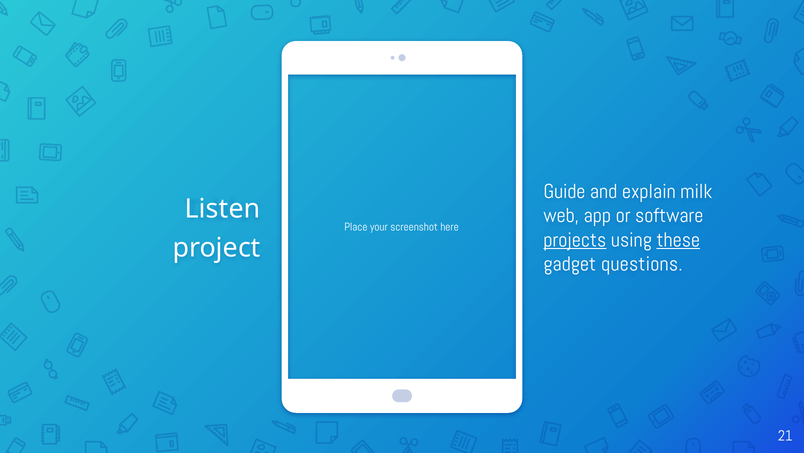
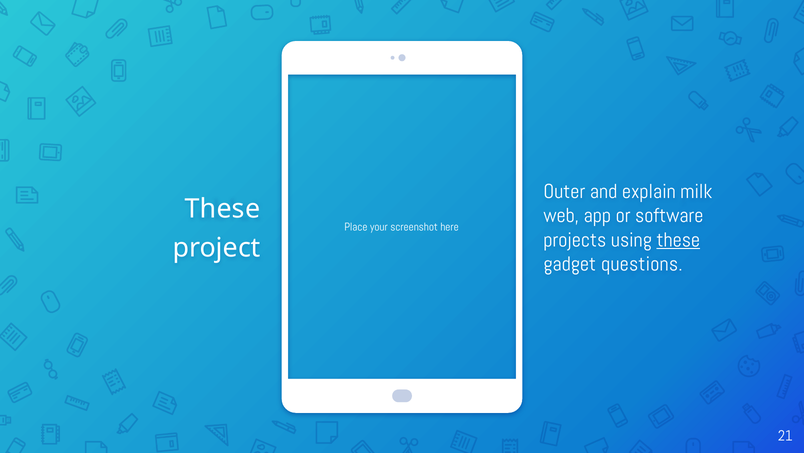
Guide: Guide -> Outer
Listen at (222, 209): Listen -> These
projects underline: present -> none
